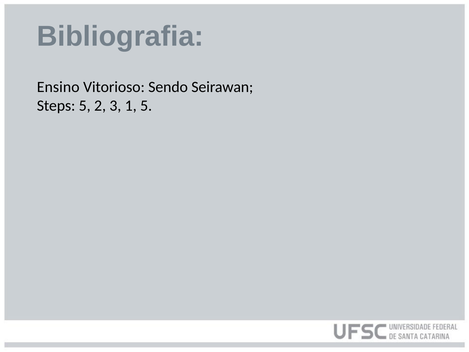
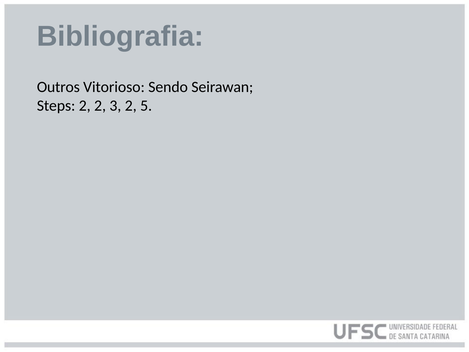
Ensino: Ensino -> Outros
Steps 5: 5 -> 2
3 1: 1 -> 2
